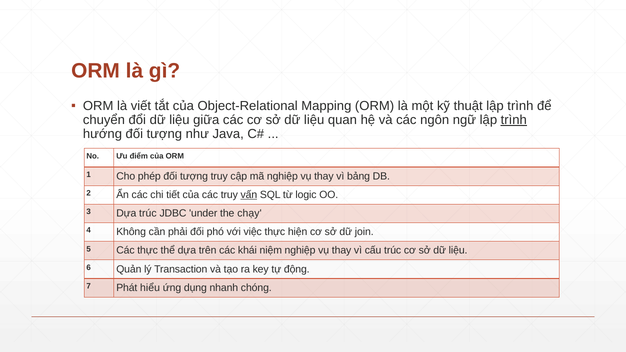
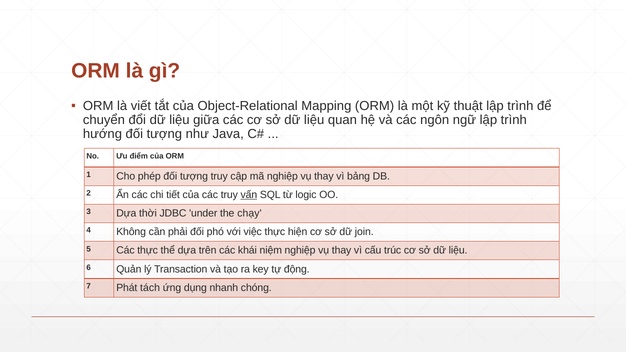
trình at (514, 120) underline: present -> none
Dựa trúc: trúc -> thời
hiểu: hiểu -> tách
